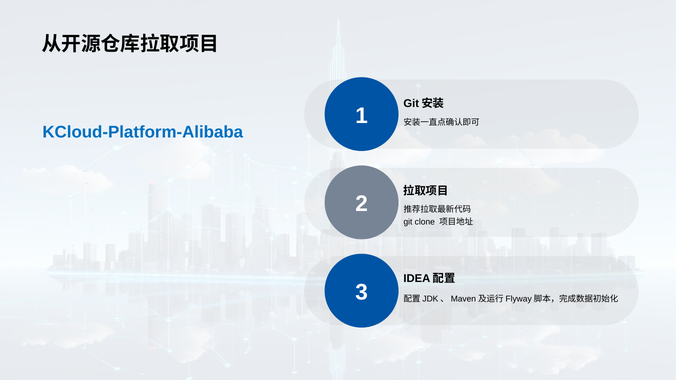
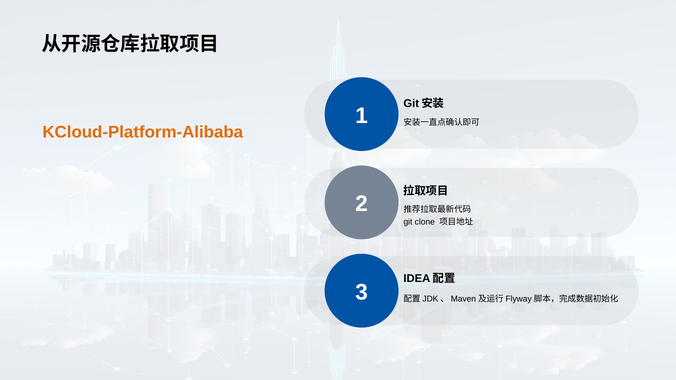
KCloud-Platform-Alibaba colour: blue -> orange
